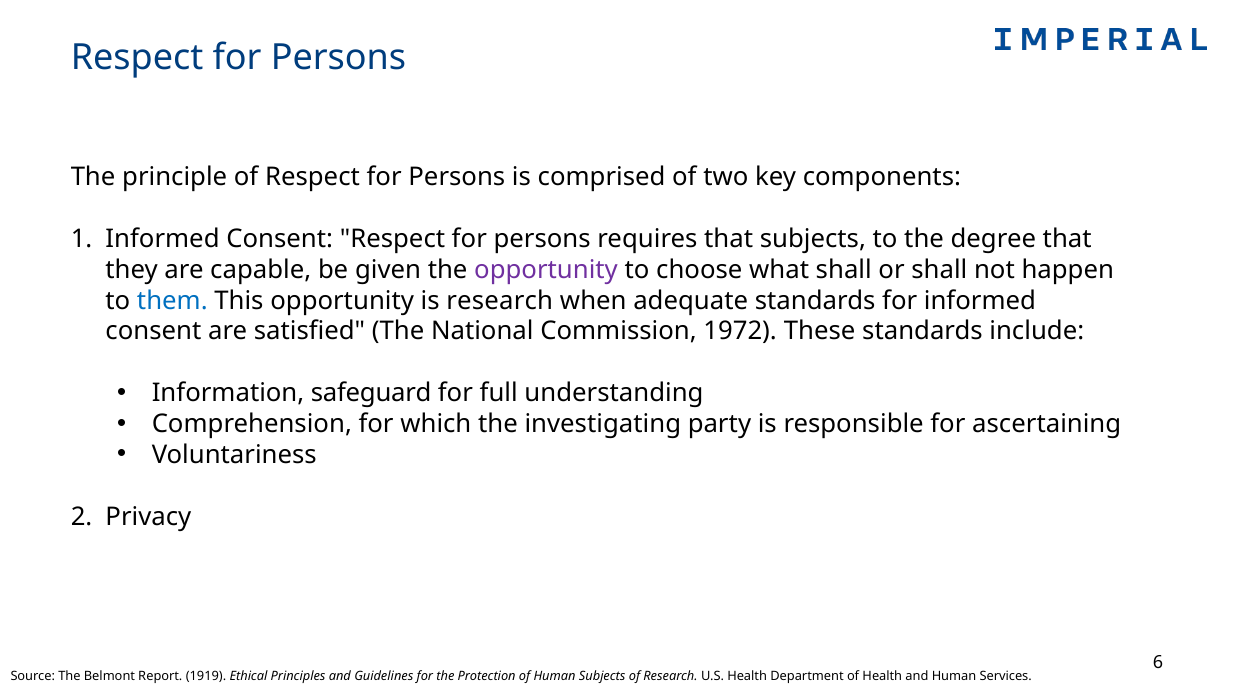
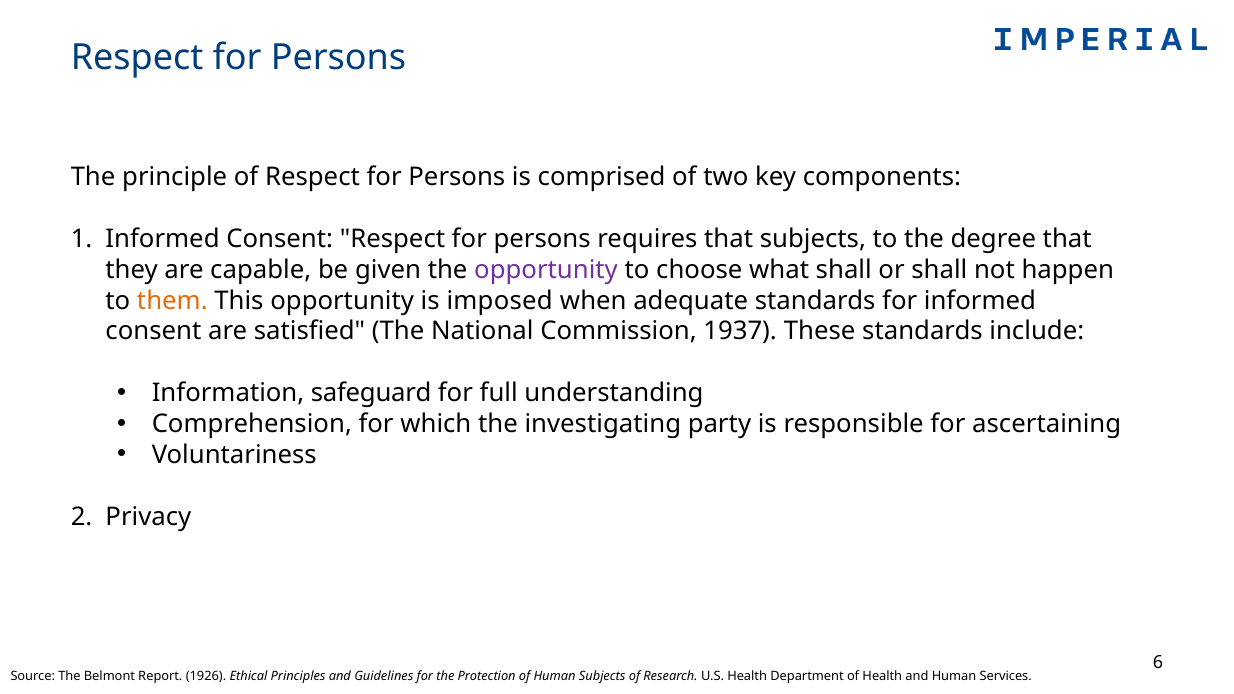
them colour: blue -> orange
is research: research -> imposed
1972: 1972 -> 1937
1919: 1919 -> 1926
